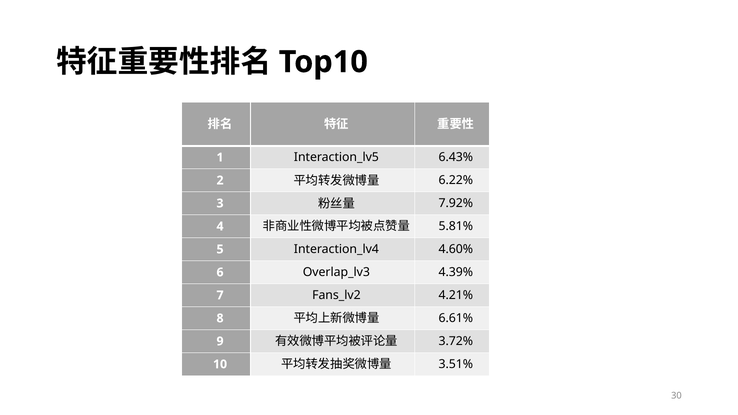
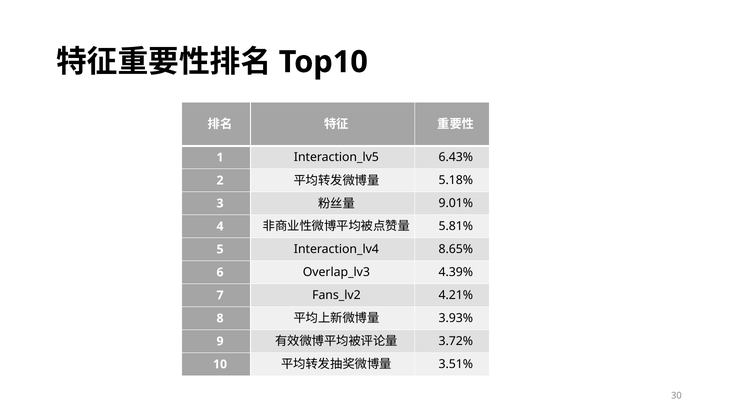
6.22%: 6.22% -> 5.18%
7.92%: 7.92% -> 9.01%
4.60%: 4.60% -> 8.65%
6.61%: 6.61% -> 3.93%
